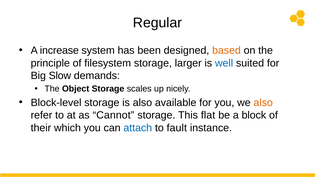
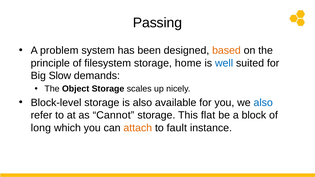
Regular: Regular -> Passing
increase: increase -> problem
larger: larger -> home
also at (263, 103) colour: orange -> blue
their: their -> long
attach colour: blue -> orange
